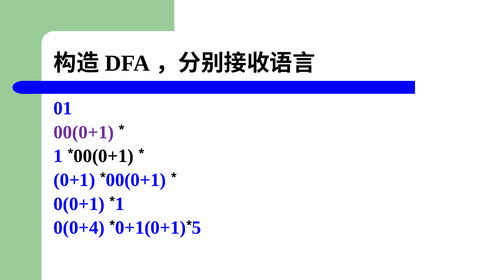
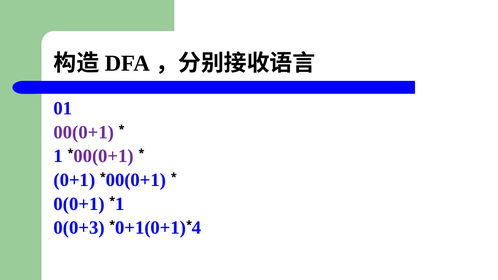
00(0+1 at (104, 156) colour: black -> purple
0(0+4: 0(0+4 -> 0(0+3
5: 5 -> 4
